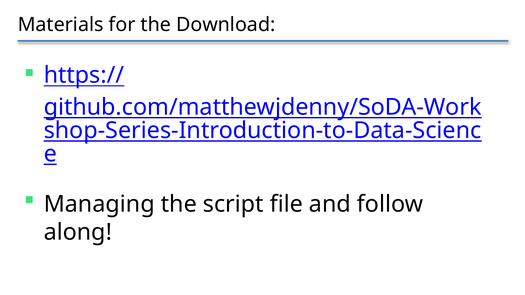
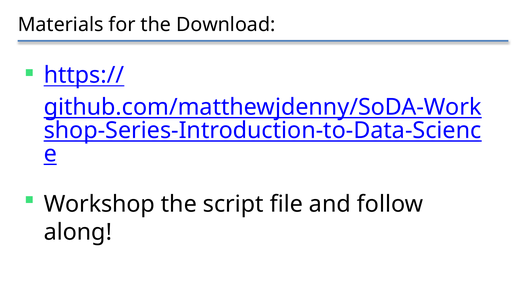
Managing: Managing -> Workshop
